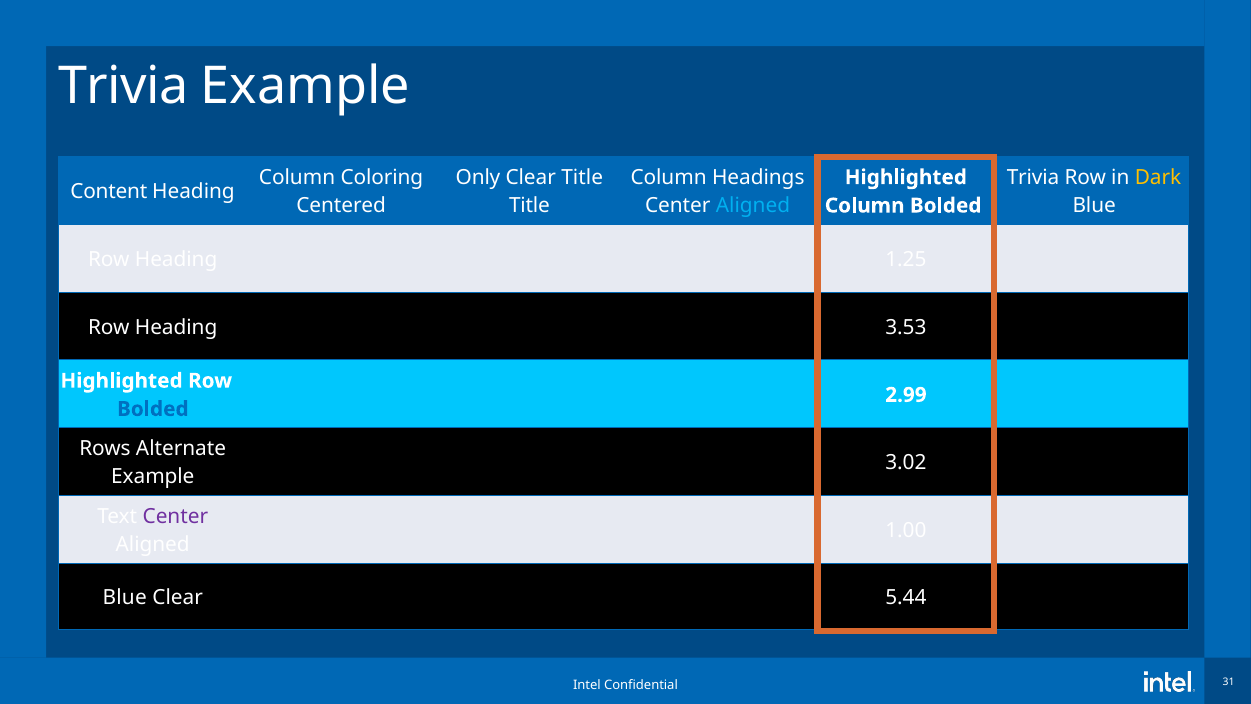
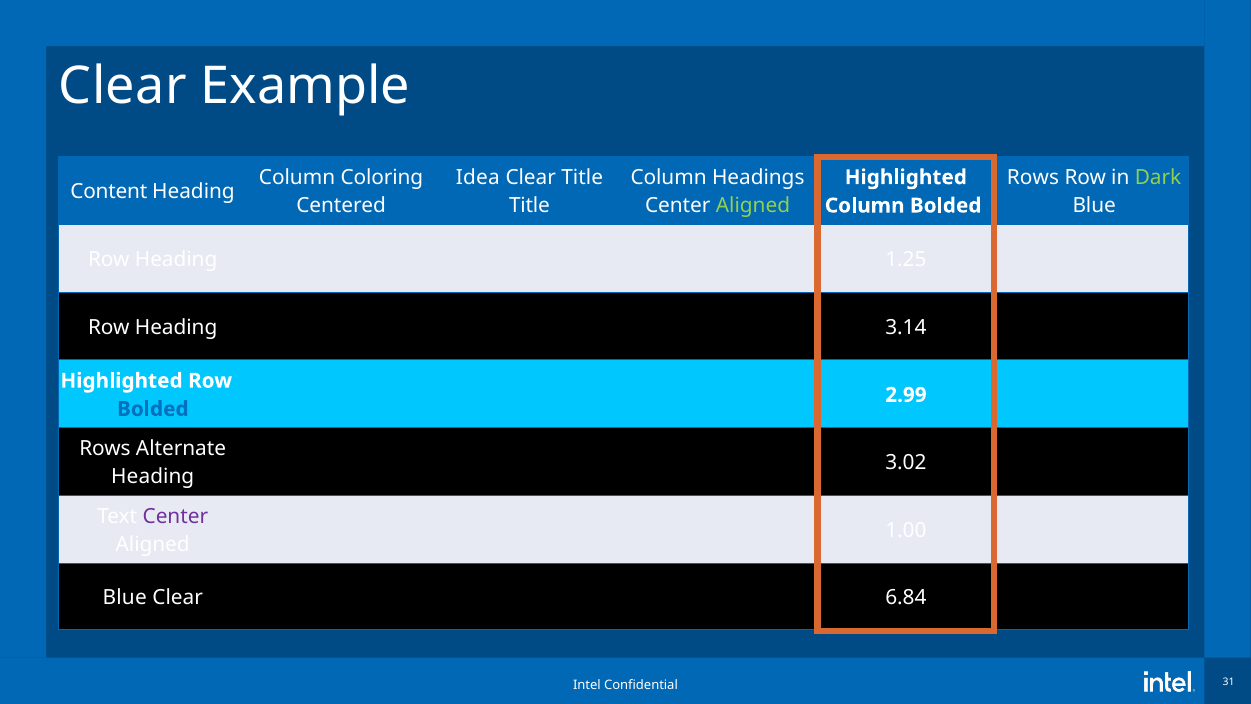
Trivia at (123, 86): Trivia -> Clear
Only: Only -> Idea
Trivia at (1033, 177): Trivia -> Rows
Dark colour: yellow -> light green
Aligned at (753, 206) colour: light blue -> light green
3.53: 3.53 -> 3.14
Example at (153, 477): Example -> Heading
5.44: 5.44 -> 6.84
